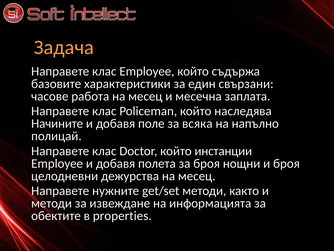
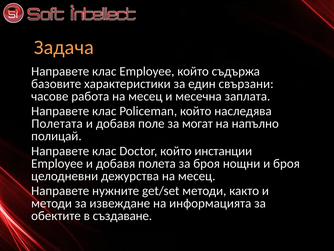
Начините: Начините -> Полетата
всяка: всяка -> могат
properties: properties -> създаване
